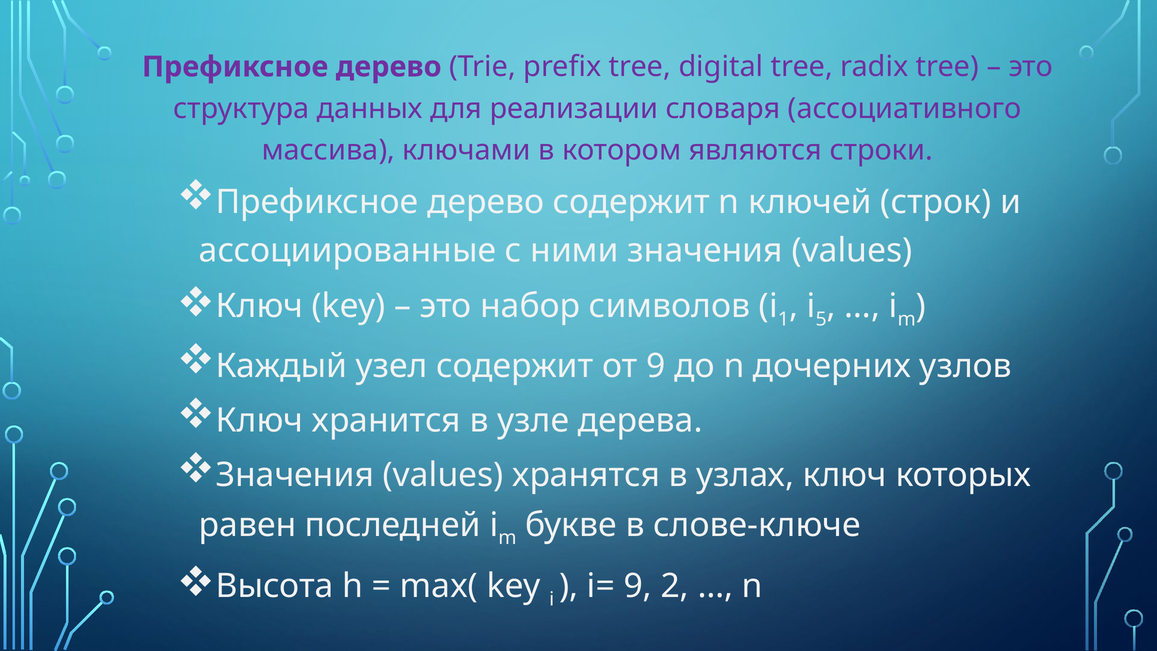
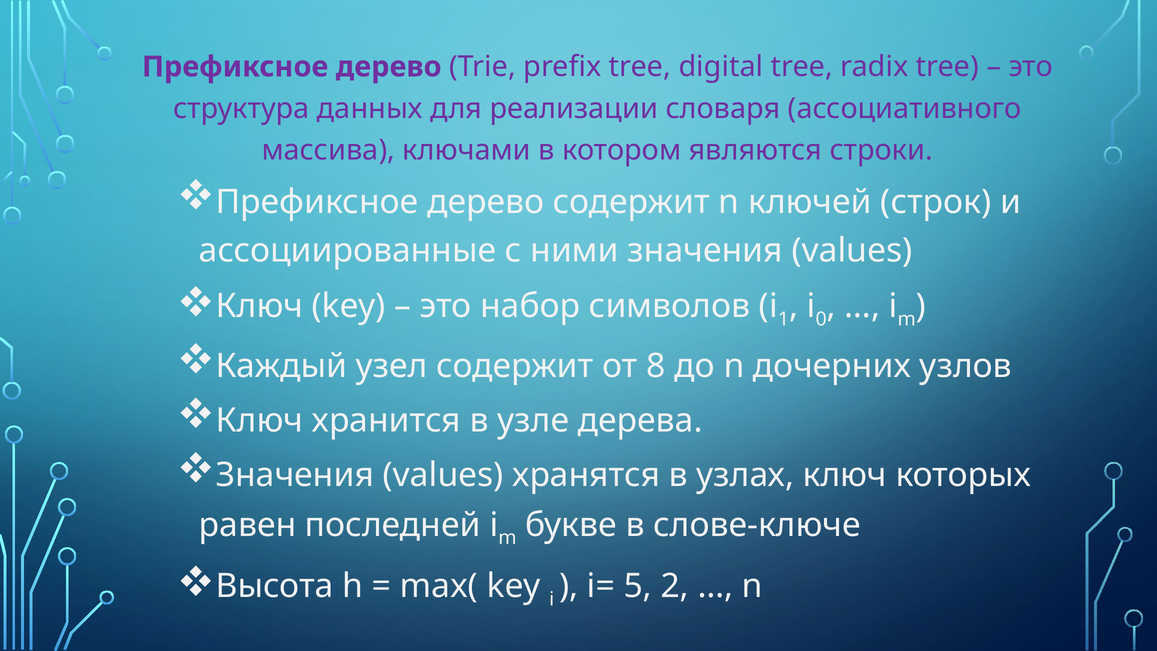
5: 5 -> 0
от 9: 9 -> 8
i= 9: 9 -> 5
